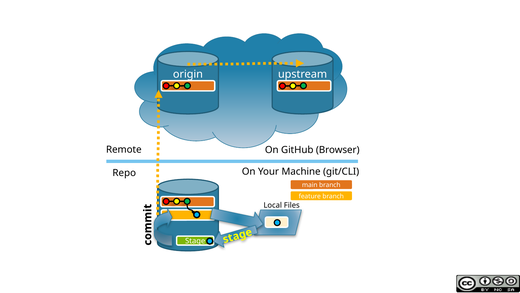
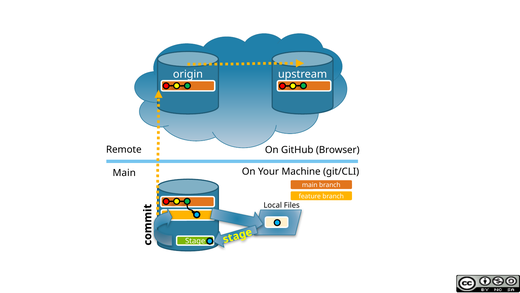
Repo at (124, 173): Repo -> Main
